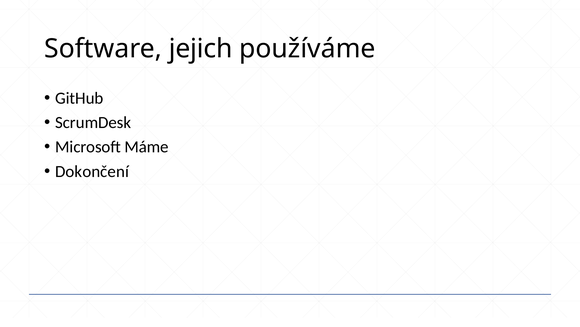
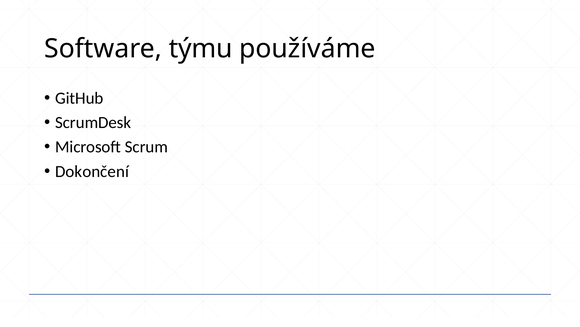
jejich: jejich -> týmu
Máme: Máme -> Scrum
